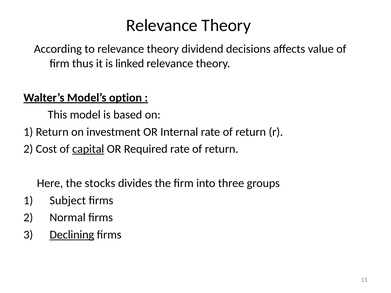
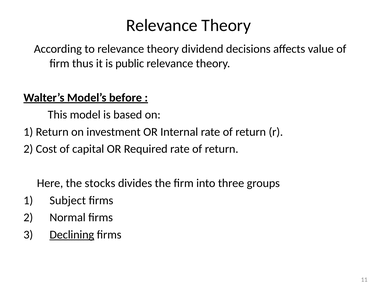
linked: linked -> public
option: option -> before
capital underline: present -> none
